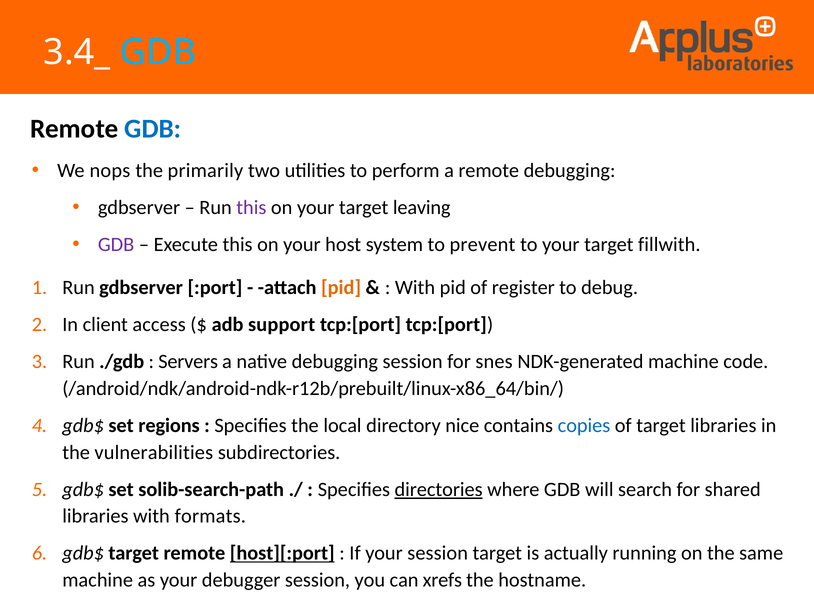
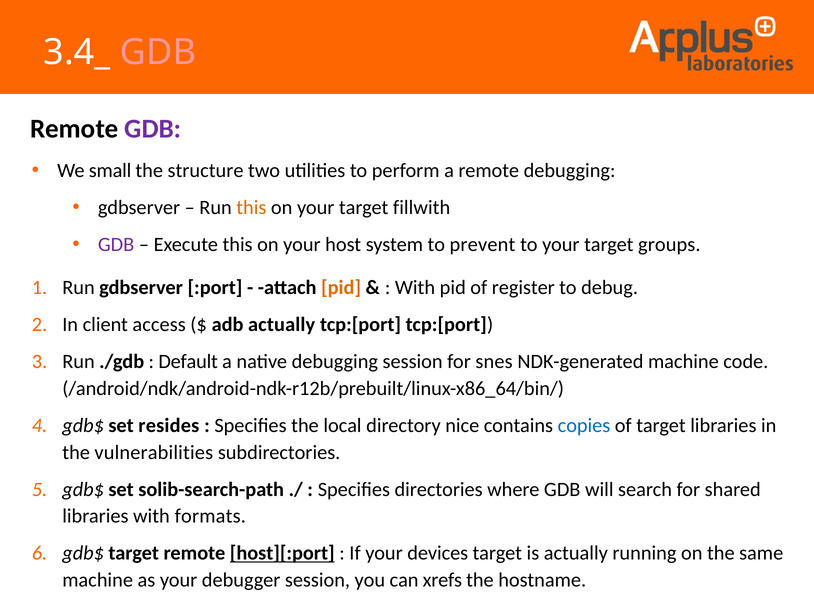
GDB at (158, 52) colour: light blue -> pink
GDB at (153, 129) colour: blue -> purple
nops: nops -> small
primarily: primarily -> structure
this at (251, 208) colour: purple -> orange
leaving: leaving -> fillwith
fillwith: fillwith -> groups
adb support: support -> actually
Servers: Servers -> Default
regions: regions -> resides
directories underline: present -> none
your session: session -> devices
